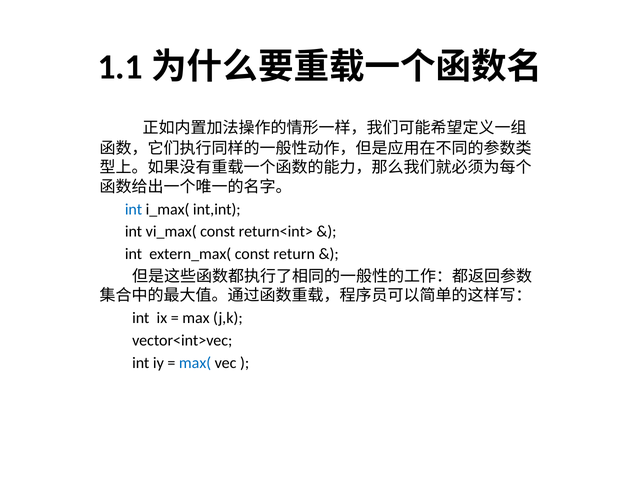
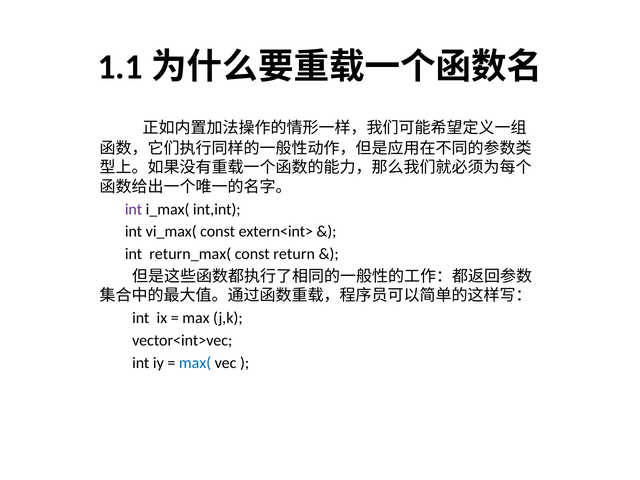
int at (134, 209) colour: blue -> purple
return<int>: return<int> -> extern<int>
extern_max(: extern_max( -> return_max(
